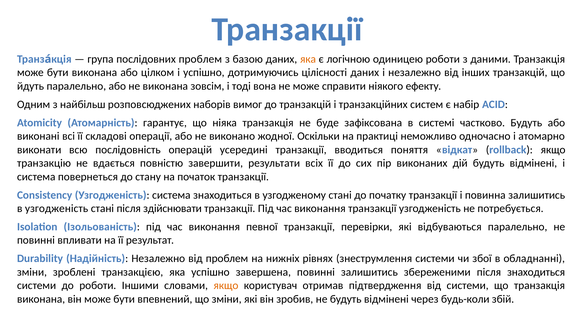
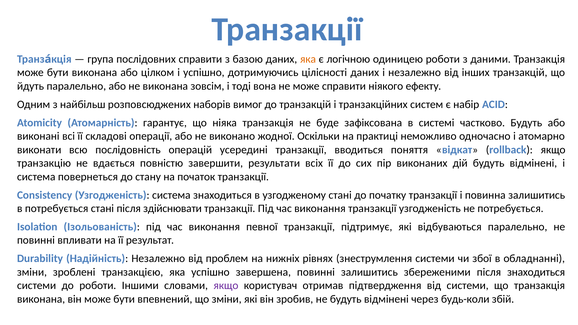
послідовних проблем: проблем -> справити
в узгодженість: узгодженість -> потребується
перевірки: перевірки -> підтримує
якщо at (226, 286) colour: orange -> purple
